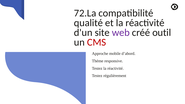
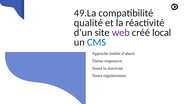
72.La: 72.La -> 49.La
outil: outil -> local
CMS colour: red -> blue
